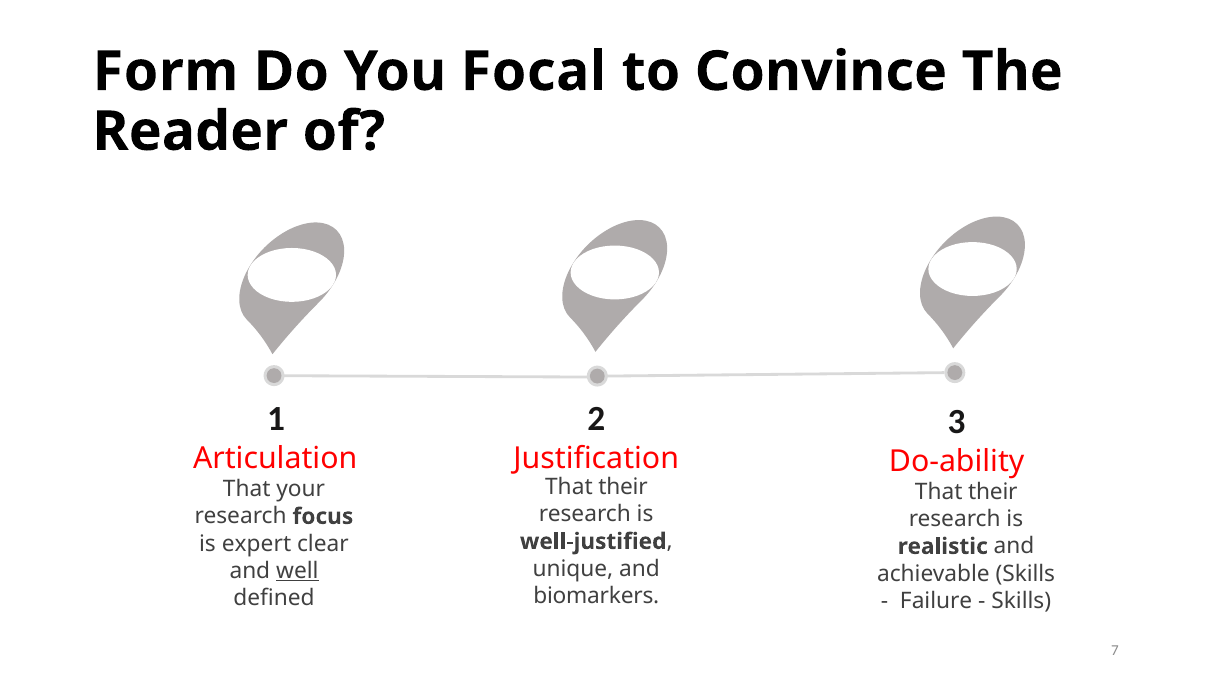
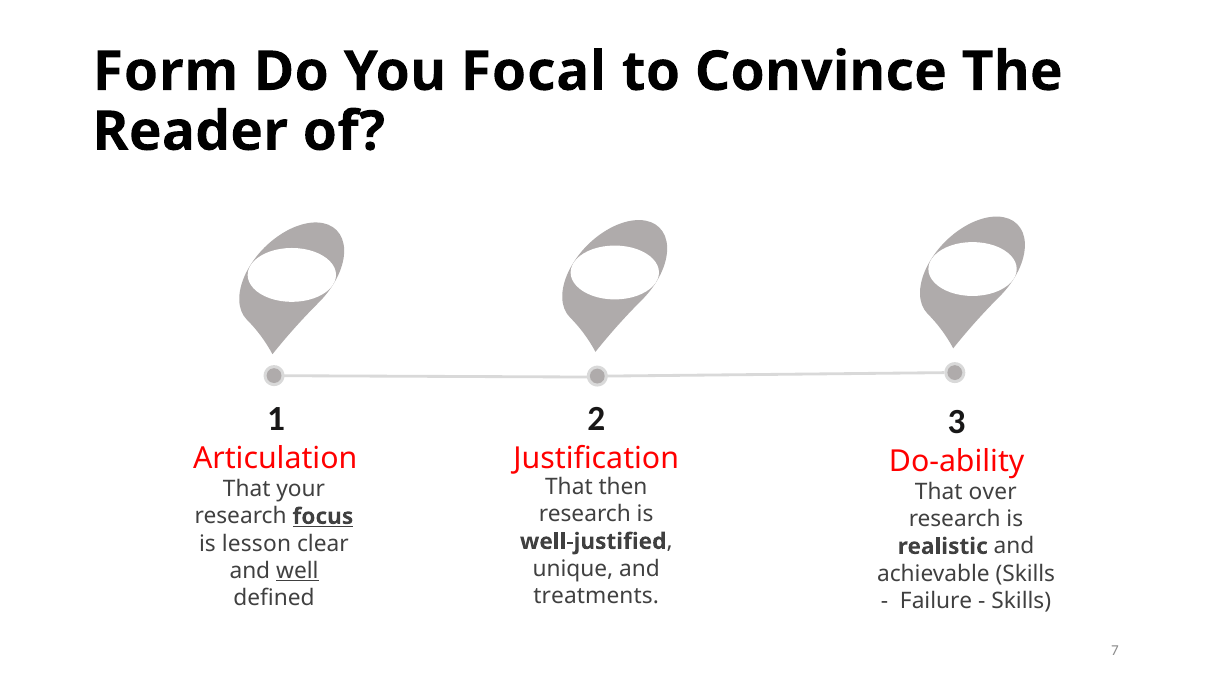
their at (623, 487): their -> then
their at (993, 492): their -> over
focus underline: none -> present
expert: expert -> lesson
biomarkers: biomarkers -> treatments
